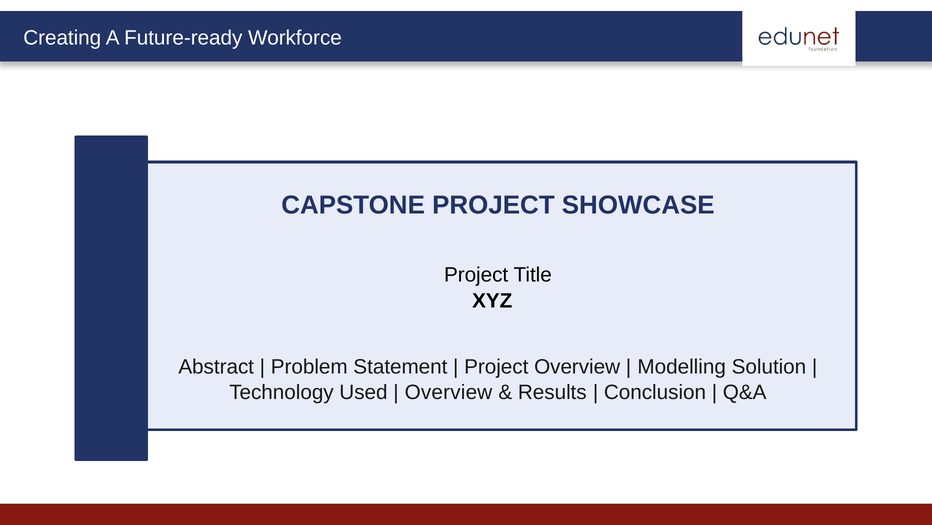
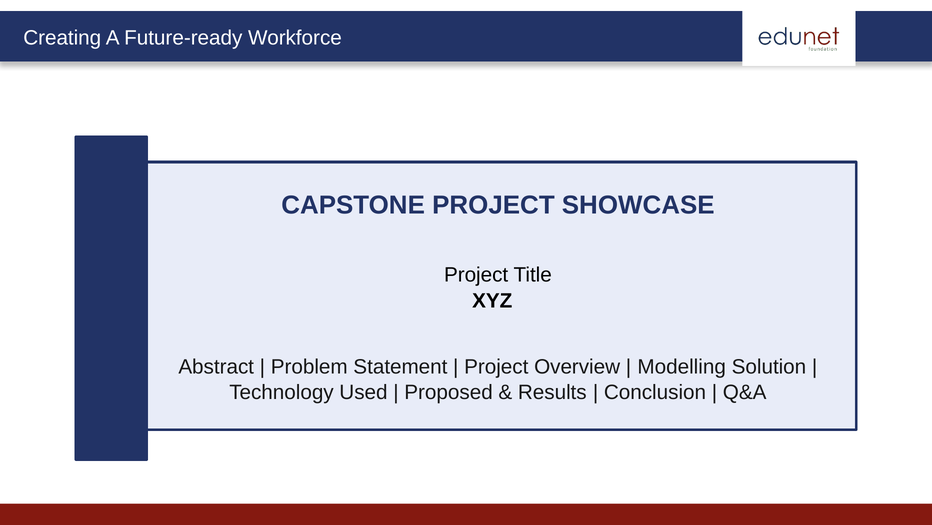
Overview at (448, 392): Overview -> Proposed
